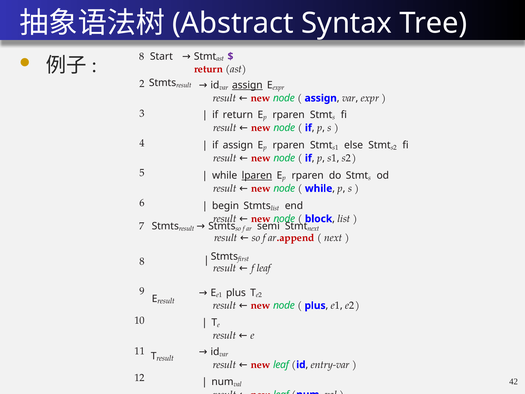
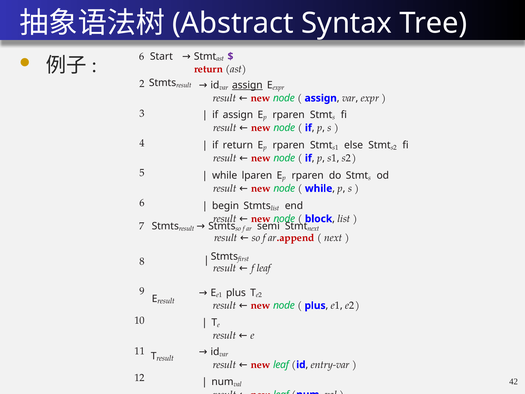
8 at (142, 56): 8 -> 6
if return: return -> assign
if assign: assign -> return
lparen underline: present -> none
